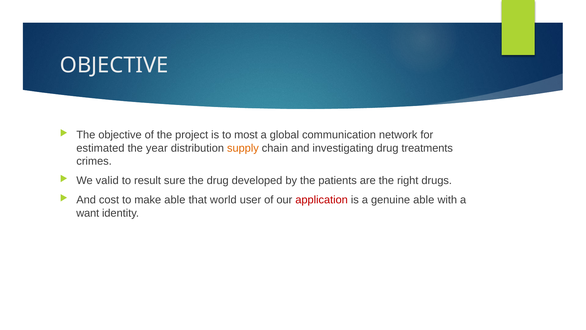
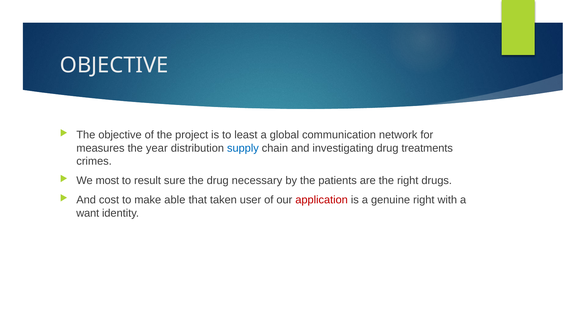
most: most -> least
estimated: estimated -> measures
supply colour: orange -> blue
valid: valid -> most
developed: developed -> necessary
world: world -> taken
genuine able: able -> right
